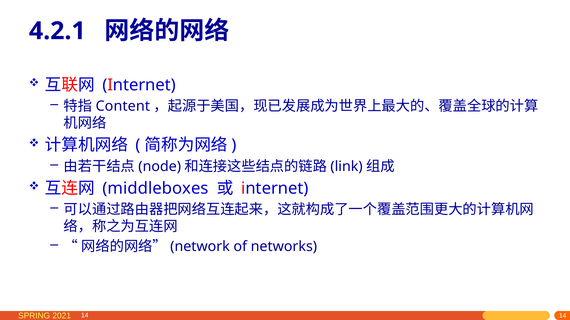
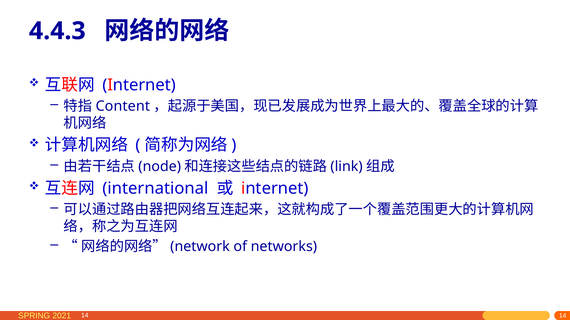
4.2.1: 4.2.1 -> 4.4.3
middleboxes: middleboxes -> international
